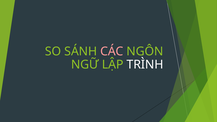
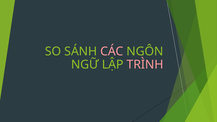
TRÌNH colour: white -> pink
